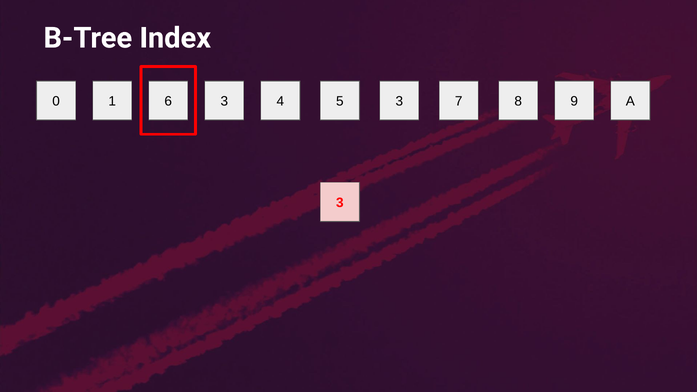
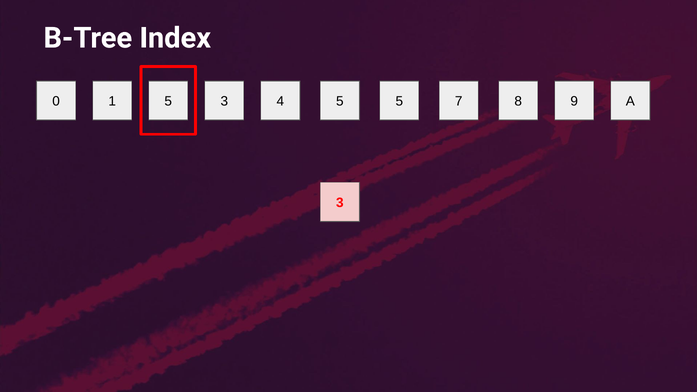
1 6: 6 -> 5
5 3: 3 -> 5
